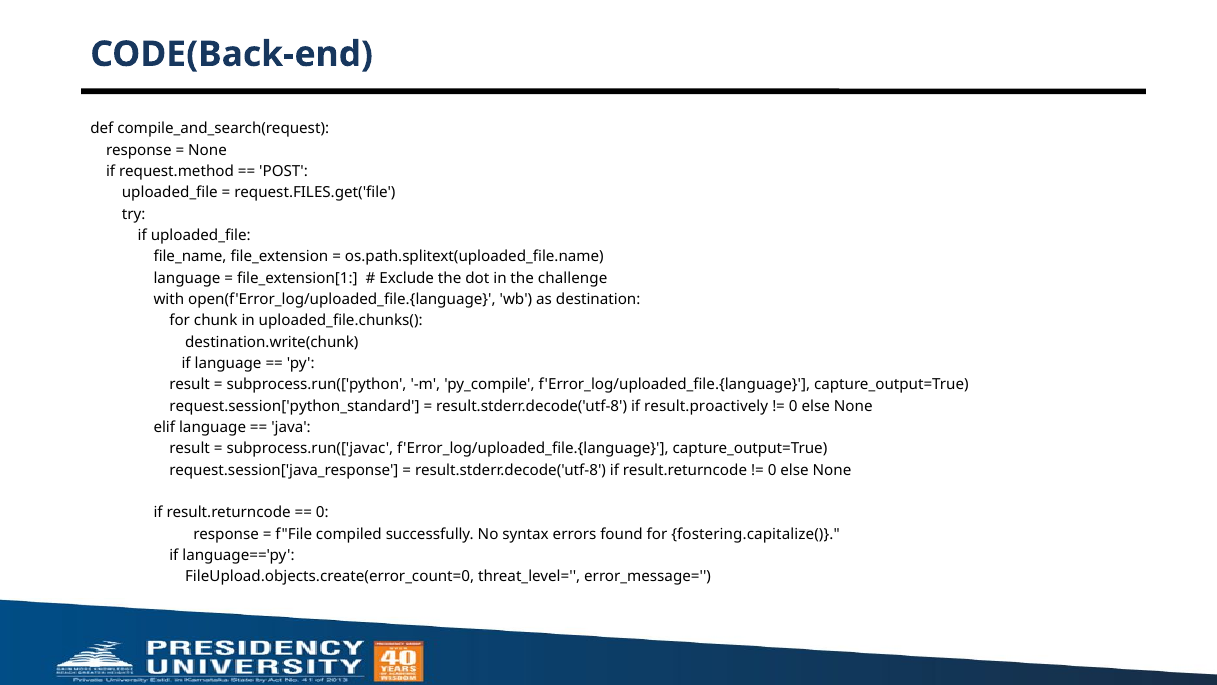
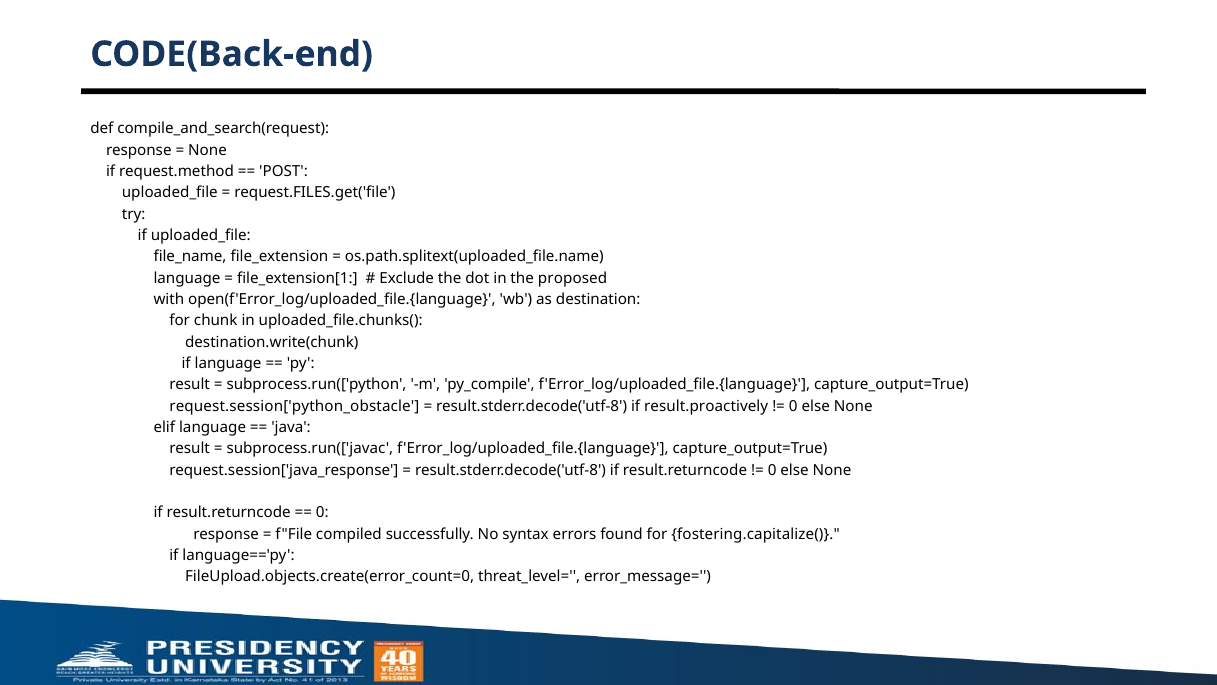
challenge: challenge -> proposed
request.session['python_standard: request.session['python_standard -> request.session['python_obstacle
